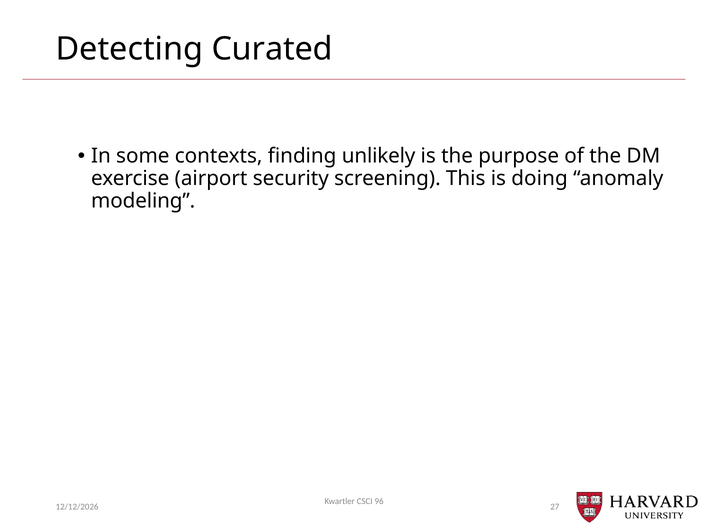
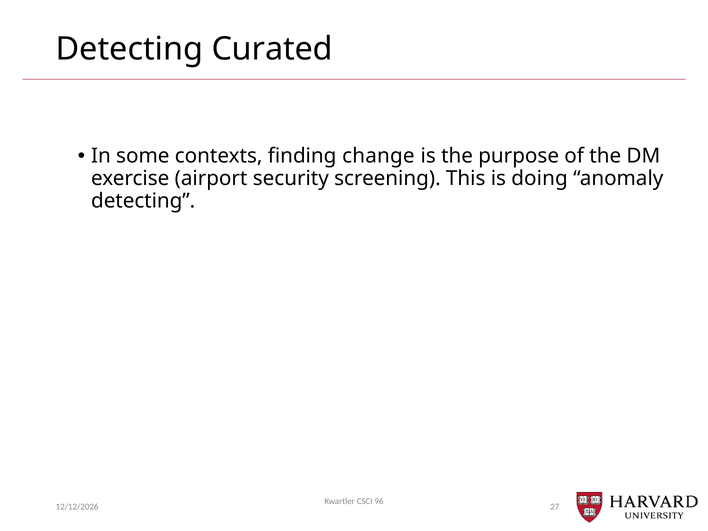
unlikely: unlikely -> change
modeling at (143, 201): modeling -> detecting
